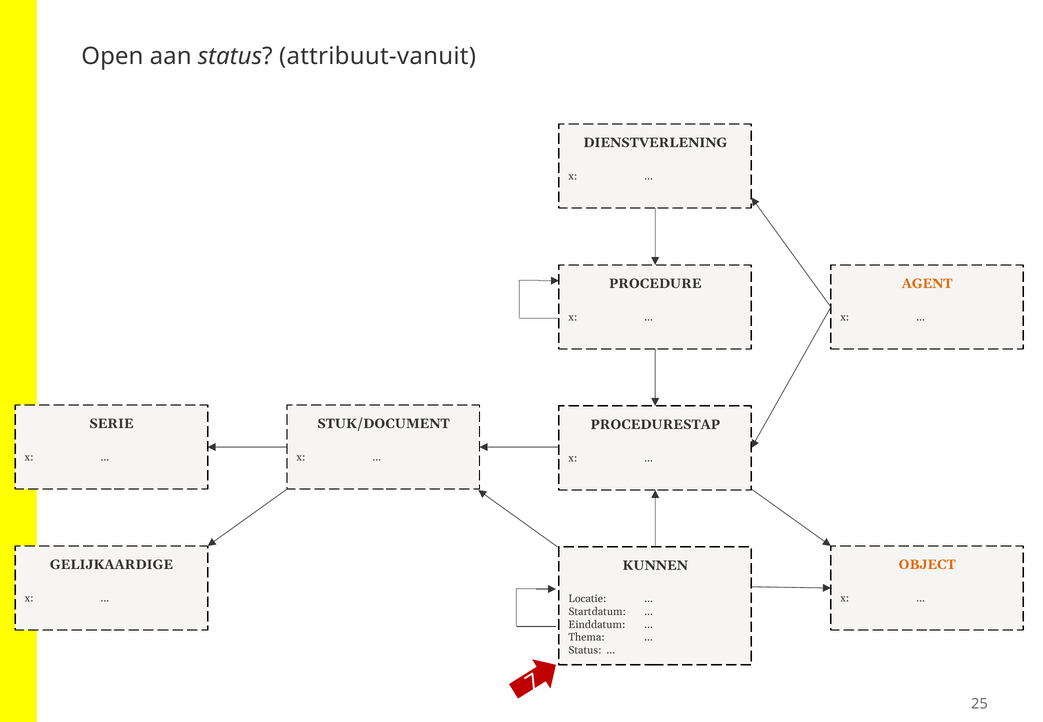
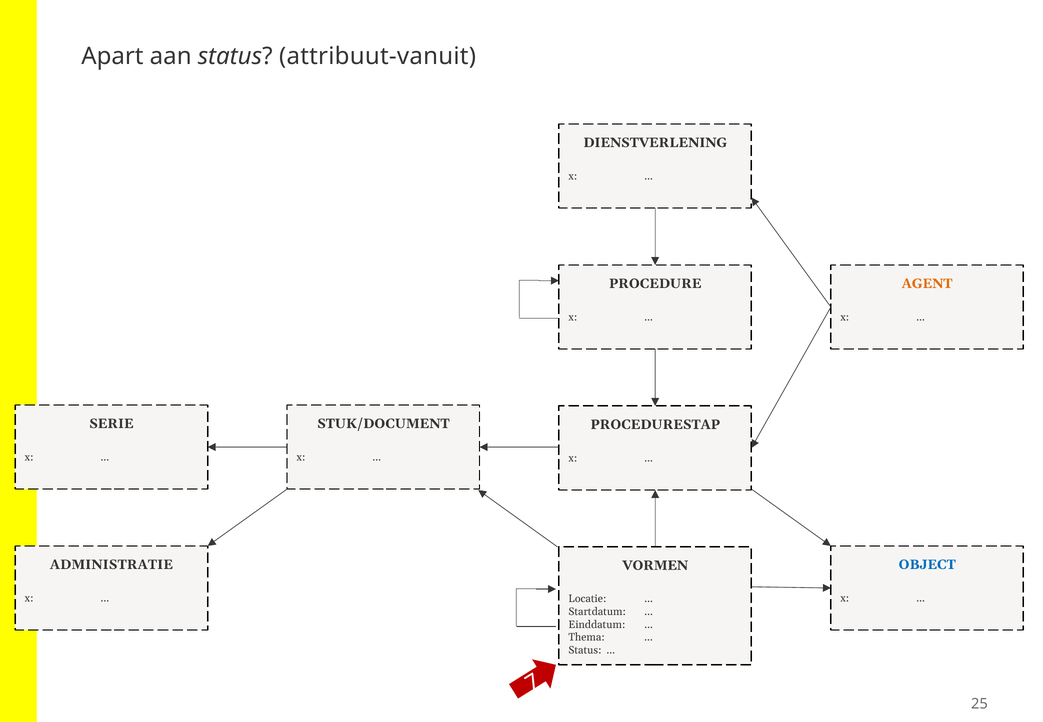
Open: Open -> Apart
GELIJKAARDIGE: GELIJKAARDIGE -> ADMINISTRATIE
OBJECT colour: orange -> blue
KUNNEN: KUNNEN -> VORMEN
